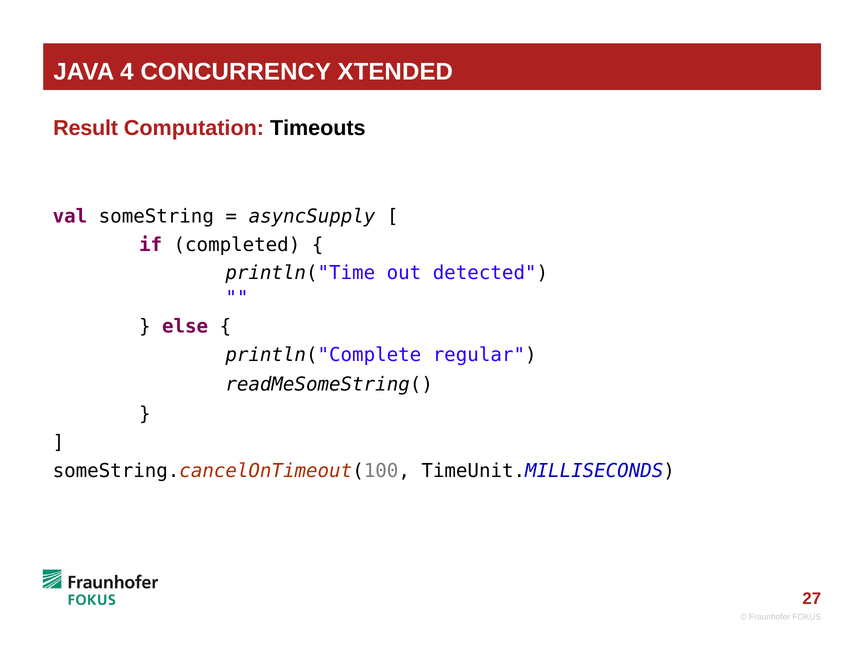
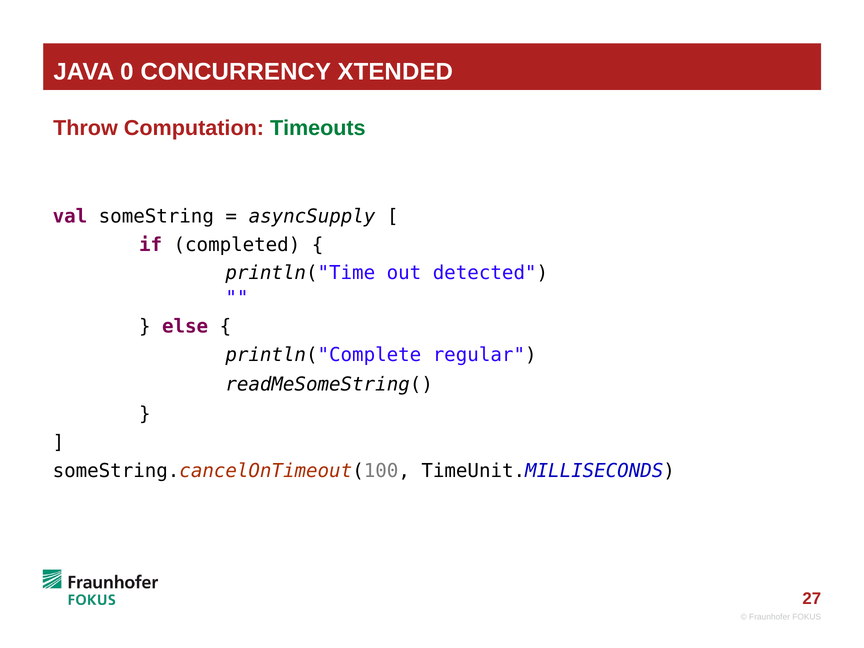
4: 4 -> 0
Result: Result -> Throw
Timeouts colour: black -> green
